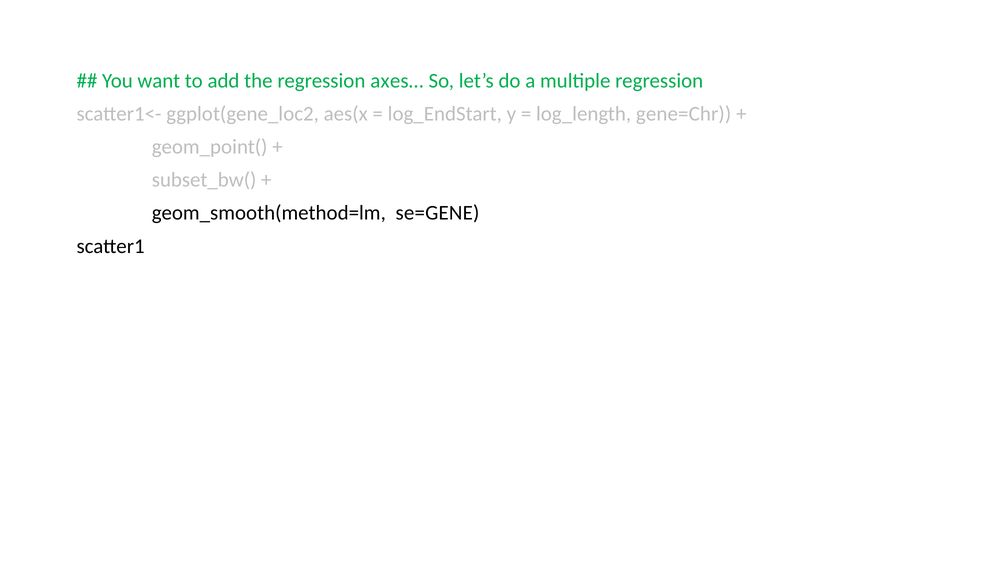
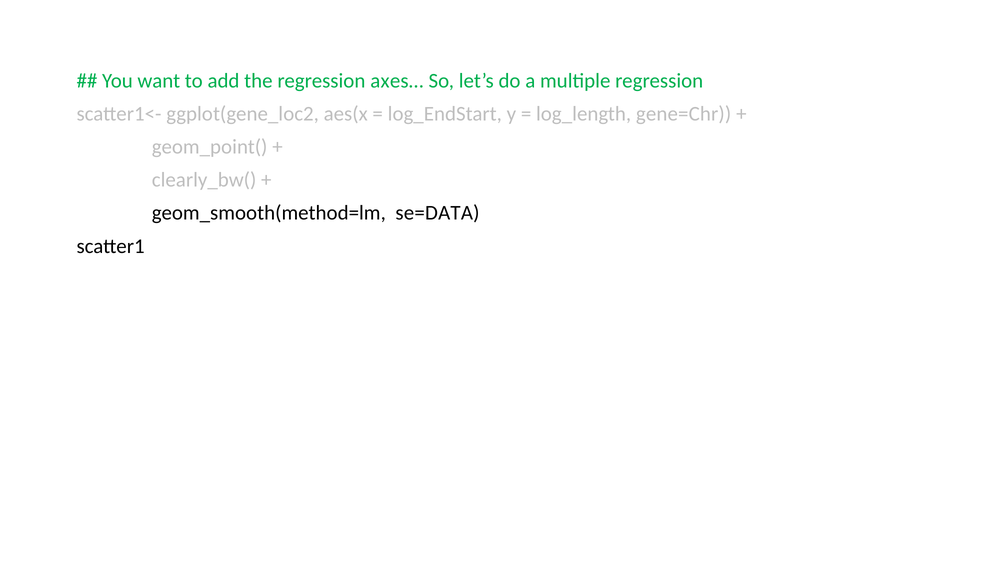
subset_bw(: subset_bw( -> clearly_bw(
se=GENE: se=GENE -> se=DATA
